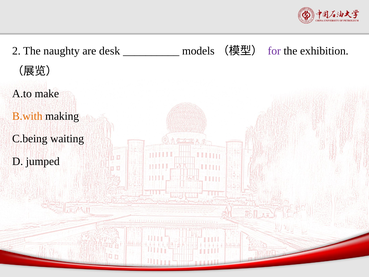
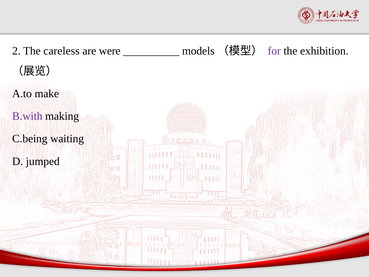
naughty: naughty -> careless
desk: desk -> were
B.with colour: orange -> purple
